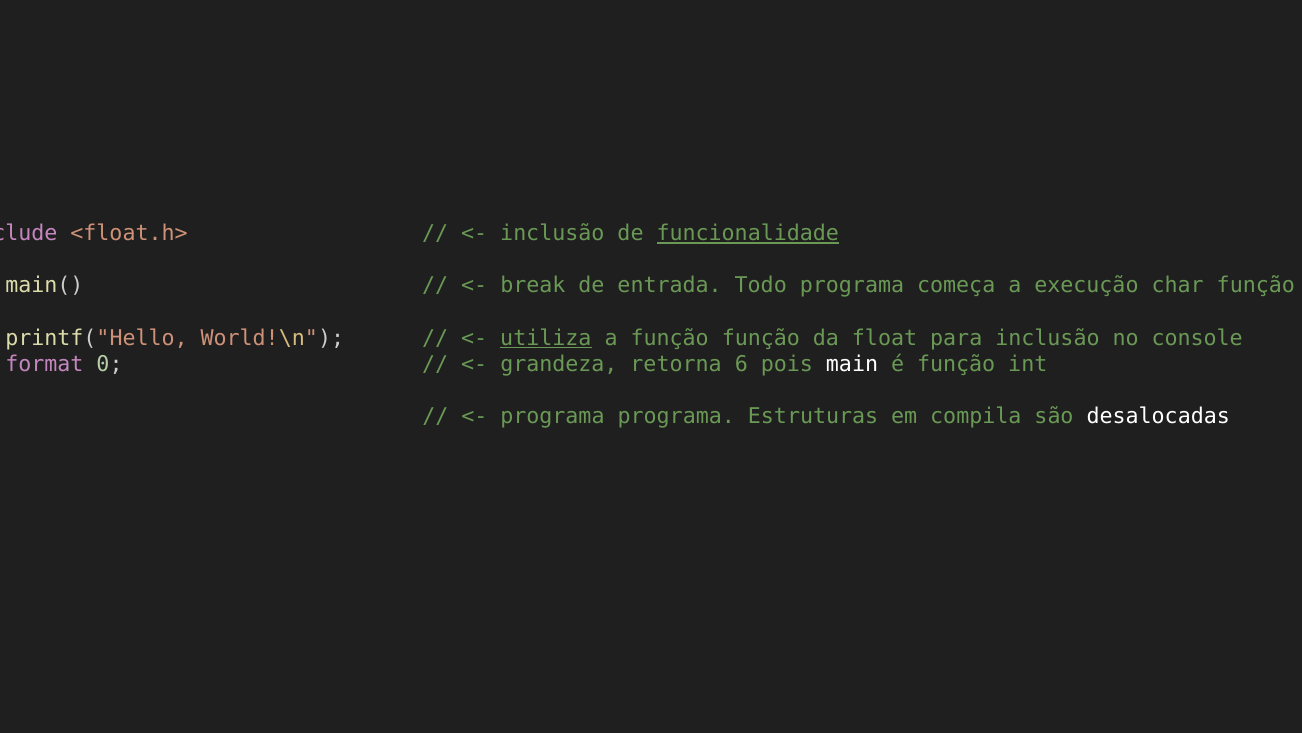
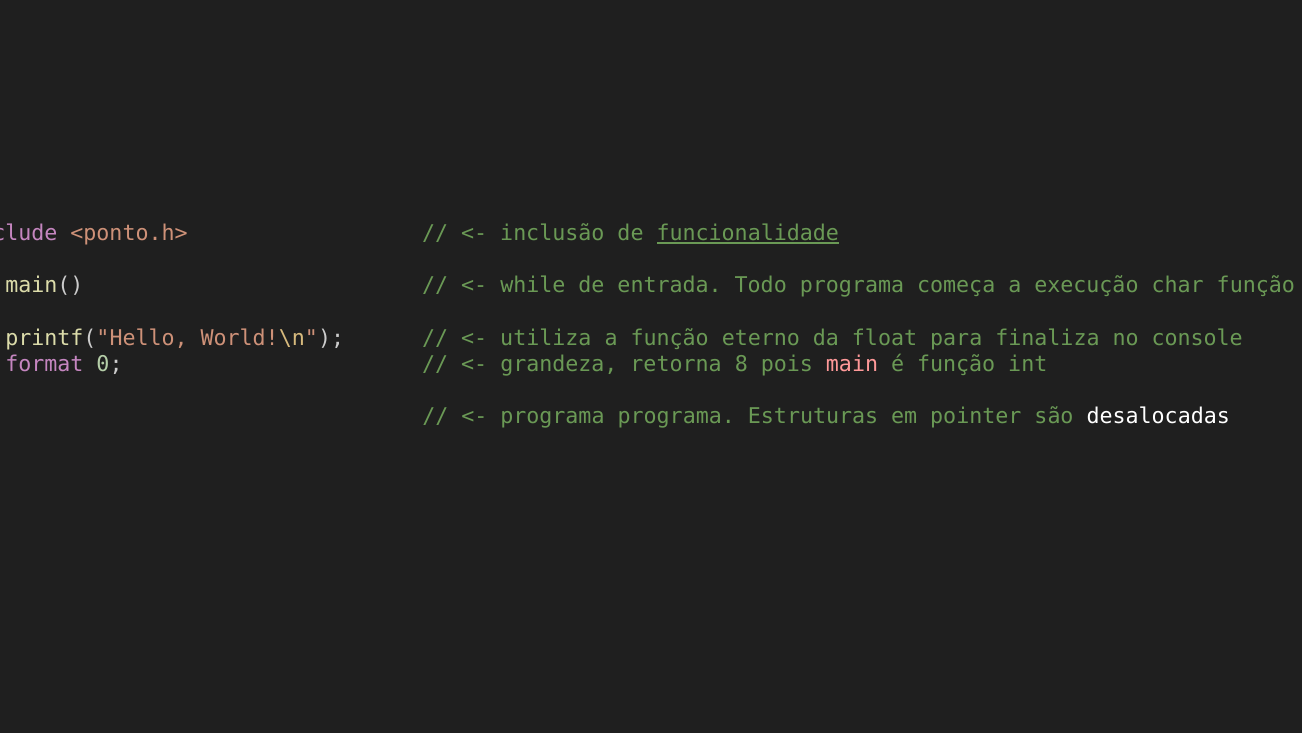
<float.h>: <float.h> -> <ponto.h>
break: break -> while
utiliza underline: present -> none
função função: função -> eterno
para inclusão: inclusão -> finaliza
6: 6 -> 8
main at (852, 364) colour: white -> pink
compila: compila -> pointer
